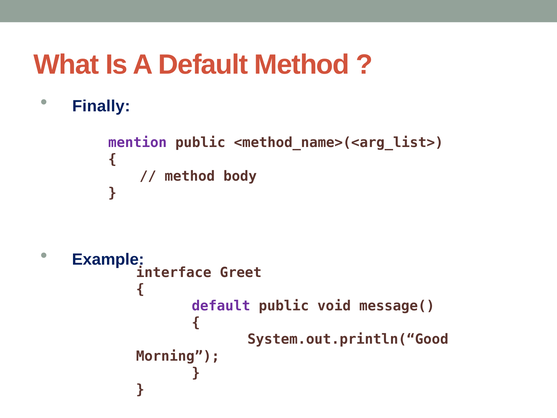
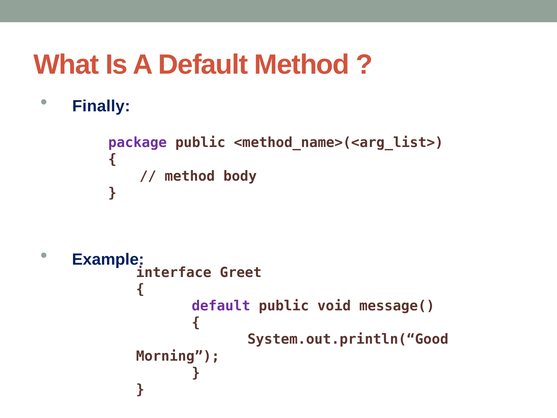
mention: mention -> package
